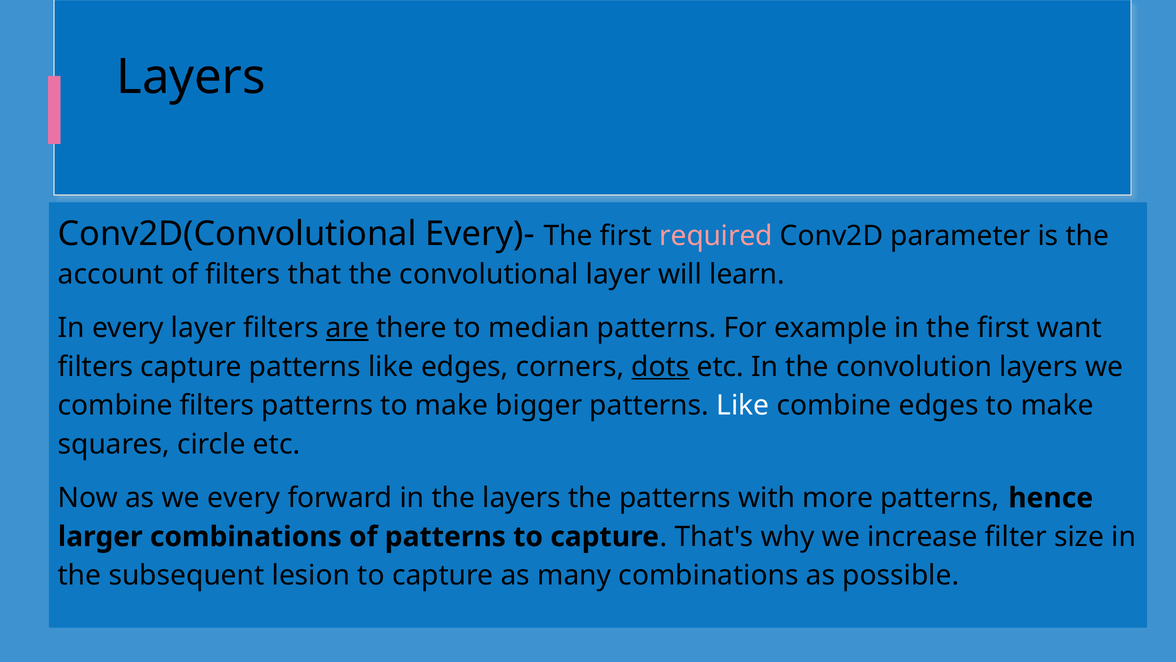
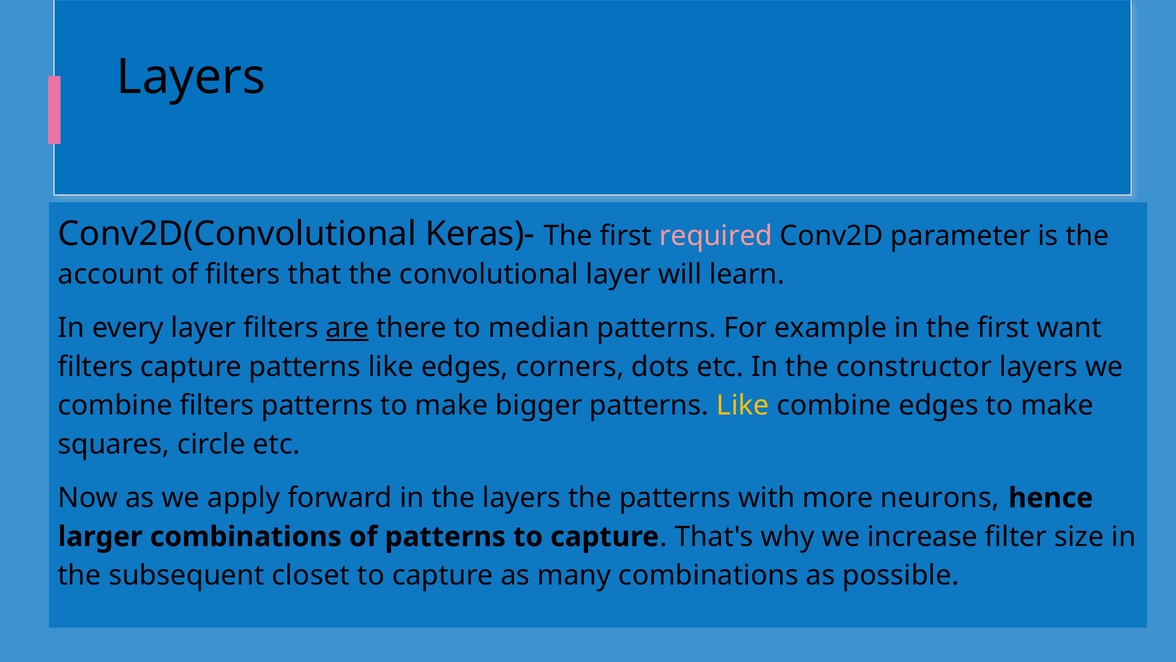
Every)-: Every)- -> Keras)-
dots underline: present -> none
convolution: convolution -> constructor
Like at (743, 405) colour: white -> yellow
we every: every -> apply
more patterns: patterns -> neurons
lesion: lesion -> closet
